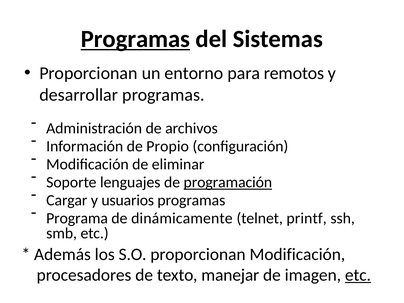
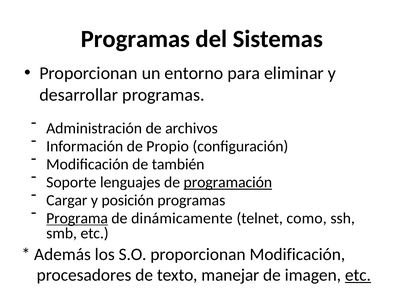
Programas at (135, 39) underline: present -> none
remotos: remotos -> eliminar
eliminar: eliminar -> también
usuarios: usuarios -> posición
Programa underline: none -> present
printf: printf -> como
